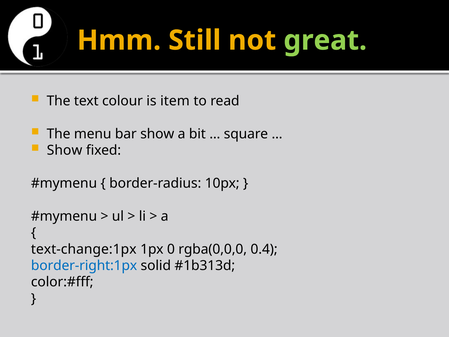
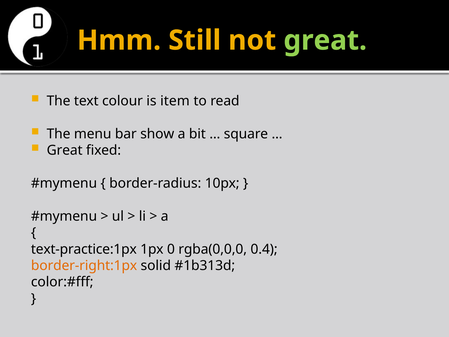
Show at (65, 150): Show -> Great
text-change:1px: text-change:1px -> text-practice:1px
border-right:1px colour: blue -> orange
